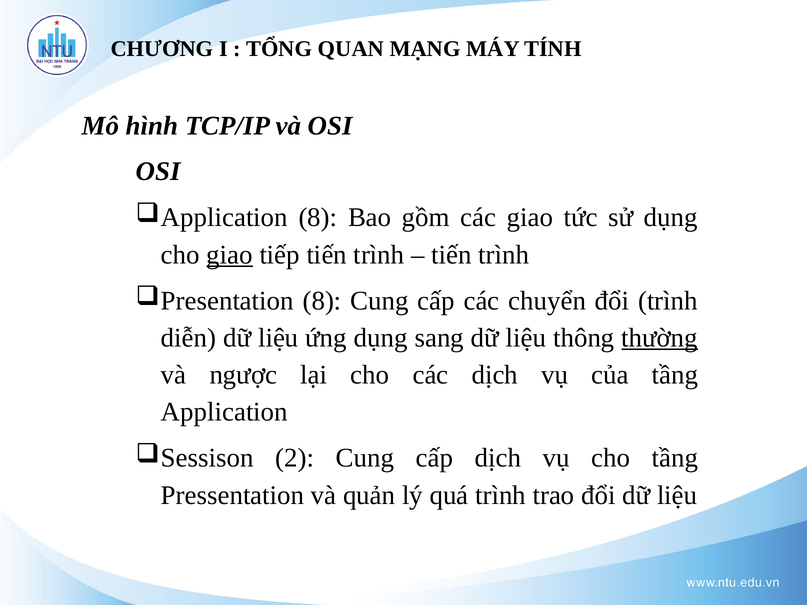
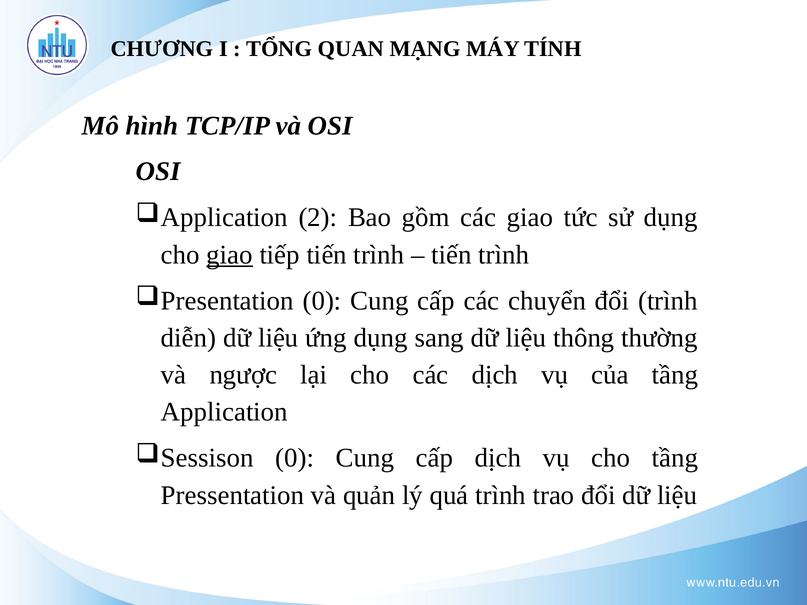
8 at (318, 218): 8 -> 2
8 at (322, 301): 8 -> 0
thường underline: present -> none
2 at (295, 458): 2 -> 0
